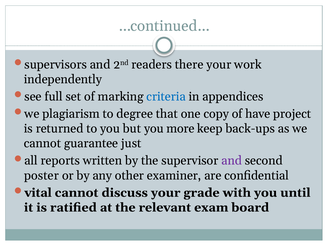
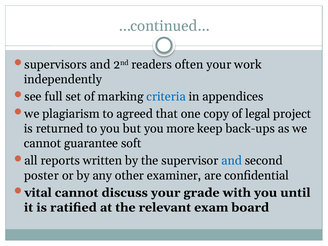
there: there -> often
degree: degree -> agreed
have: have -> legal
just: just -> soft
and at (232, 161) colour: purple -> blue
